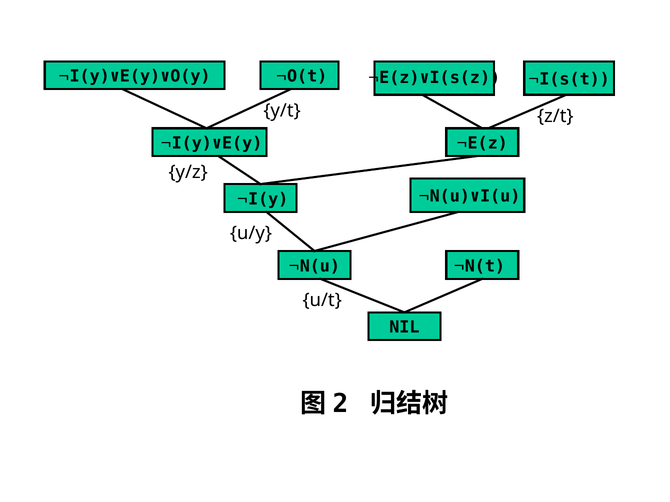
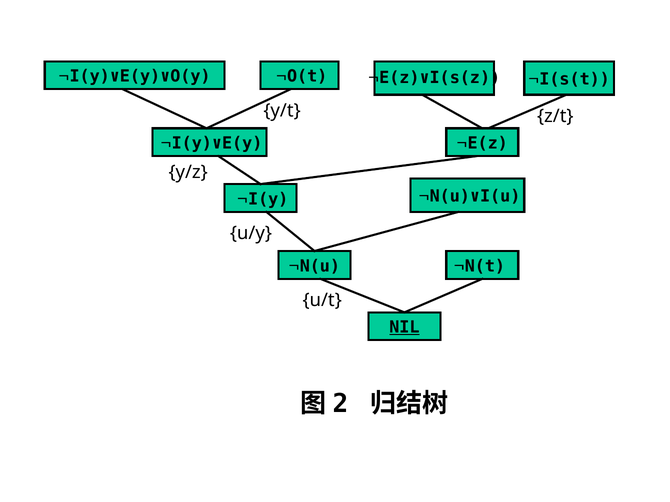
NIL underline: none -> present
